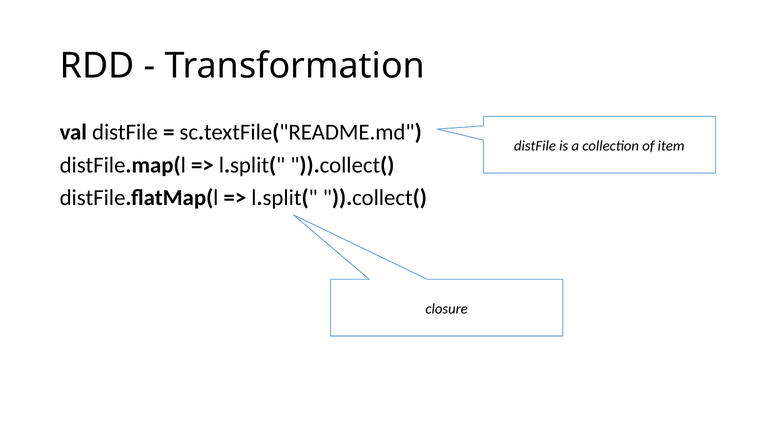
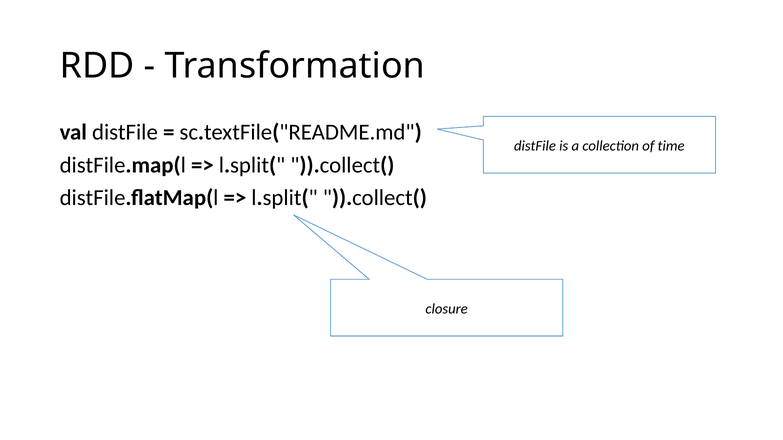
item: item -> time
